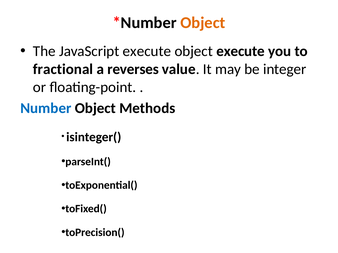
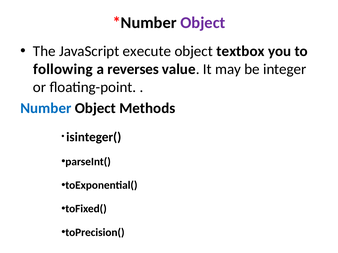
Object at (203, 23) colour: orange -> purple
object execute: execute -> textbox
fractional: fractional -> following
